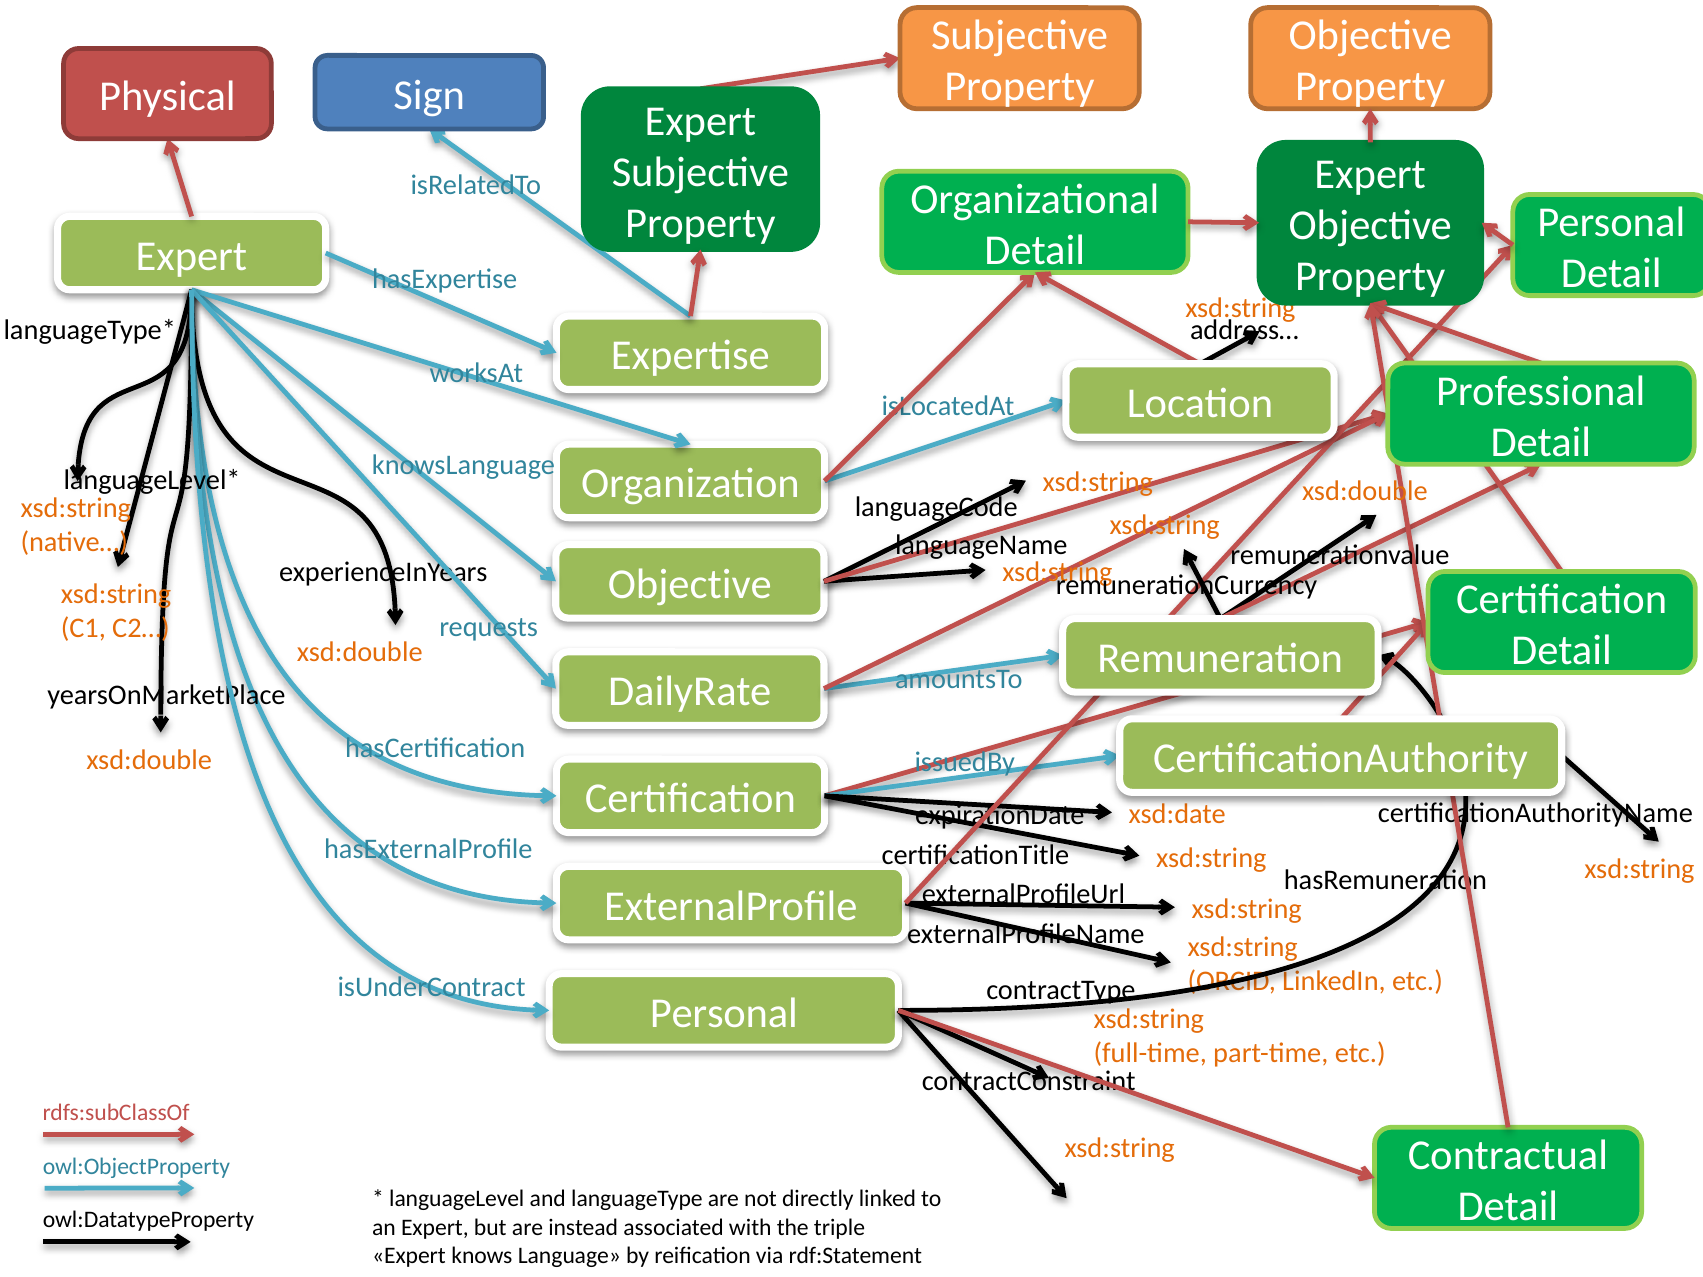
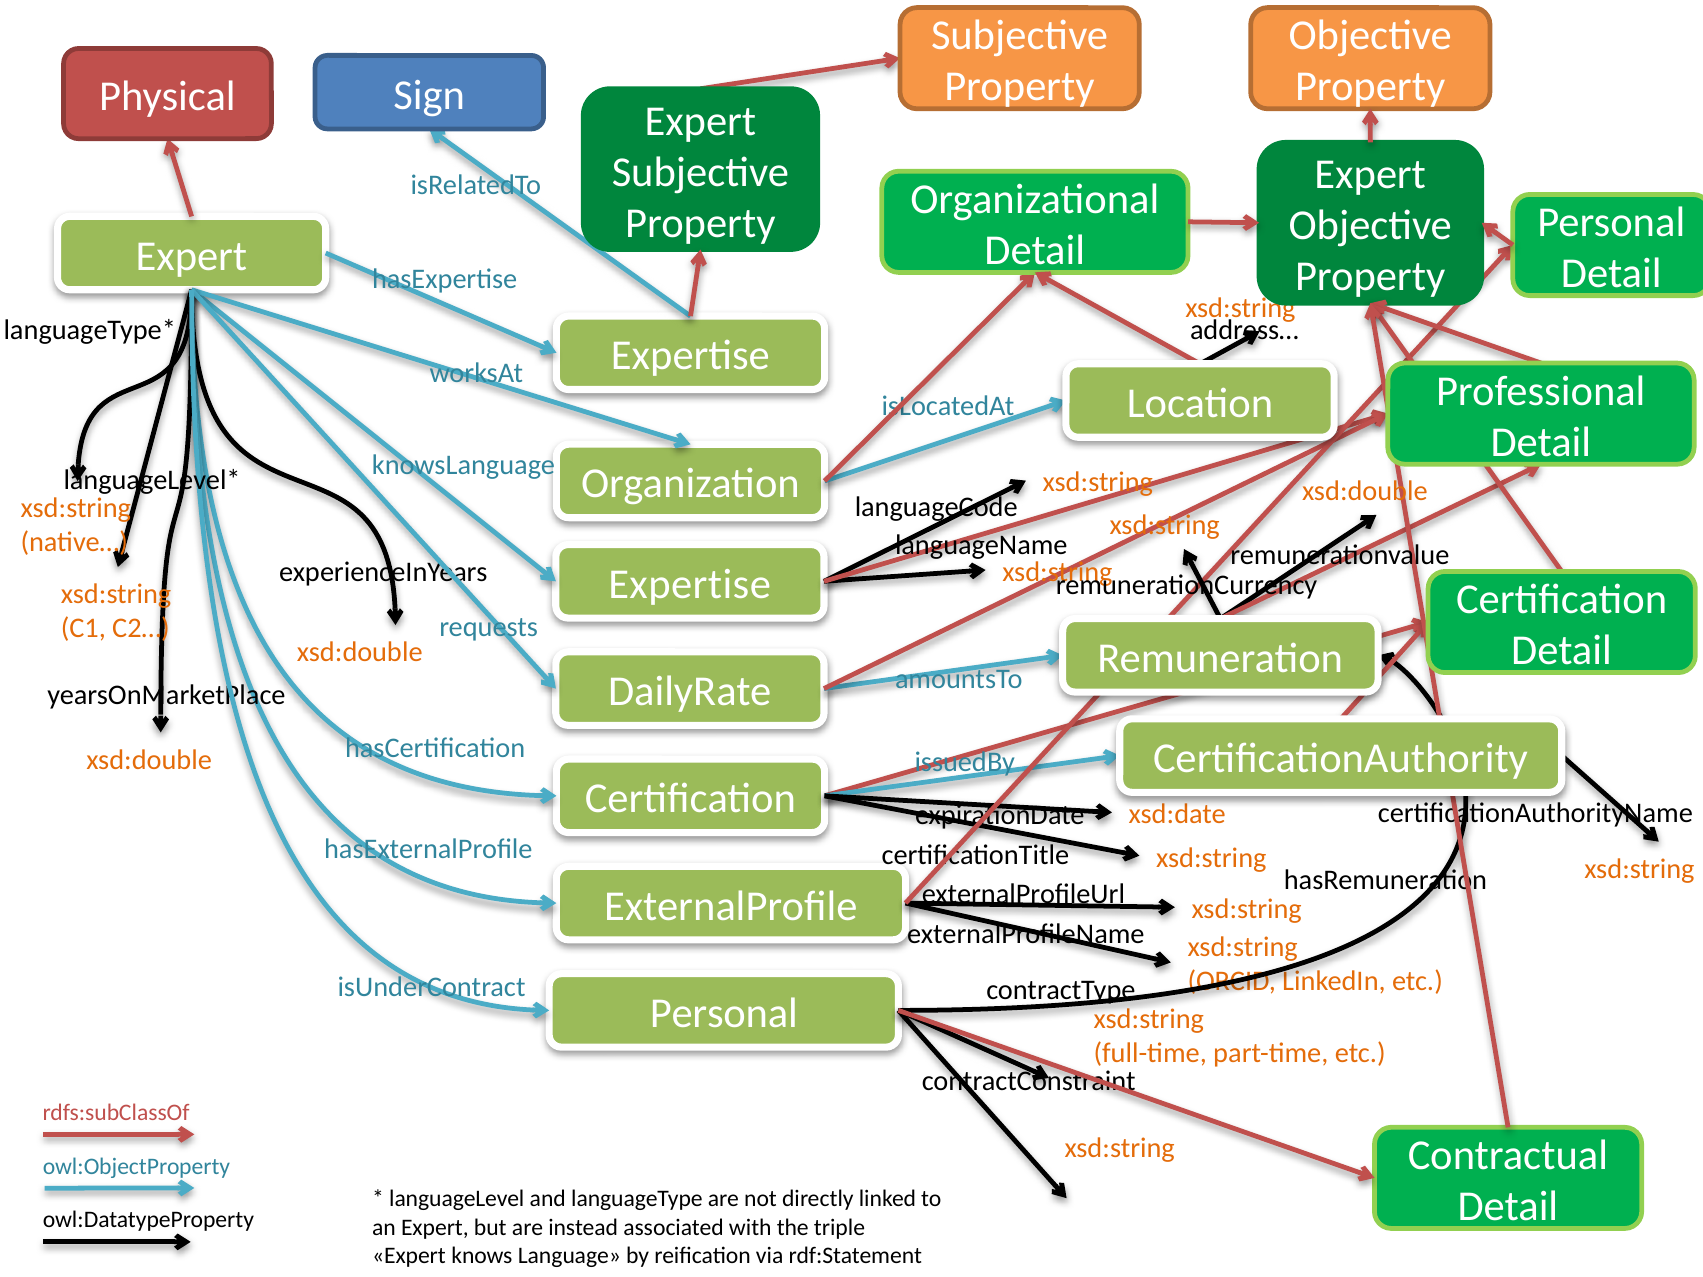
Objective at (690, 584): Objective -> Expertise
